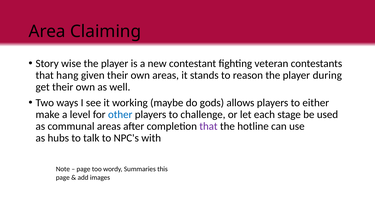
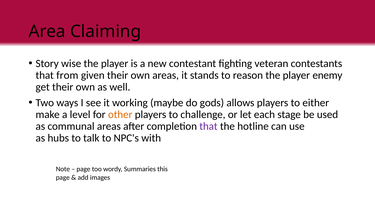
hang: hang -> from
during: during -> enemy
other colour: blue -> orange
